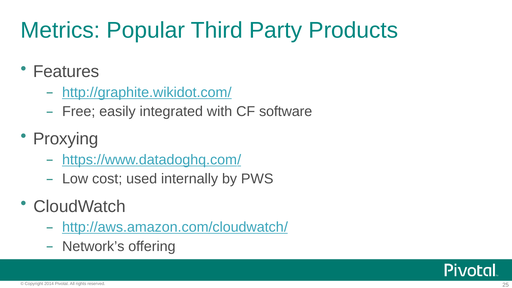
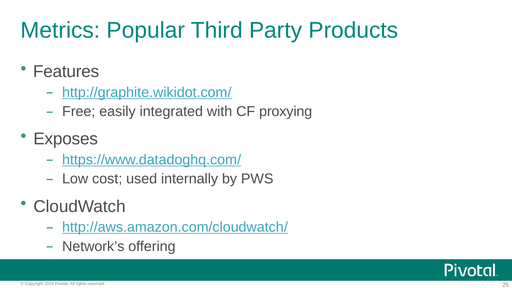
software: software -> proxying
Proxying: Proxying -> Exposes
